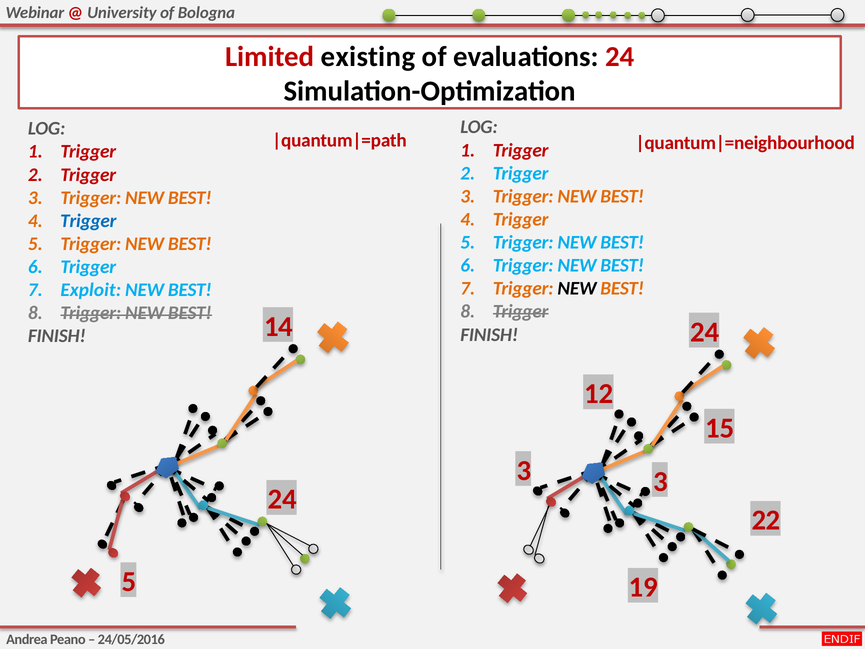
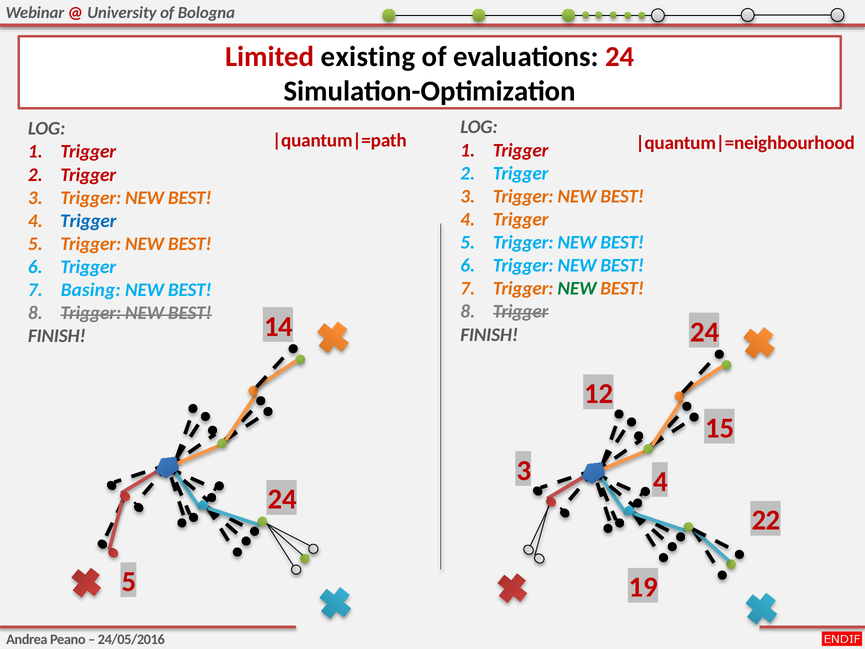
NEW at (577, 288) colour: black -> green
Exploit: Exploit -> Basing
3 3: 3 -> 4
